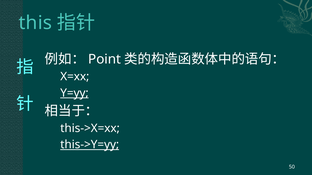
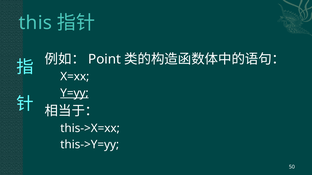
this->Y=yy underline: present -> none
